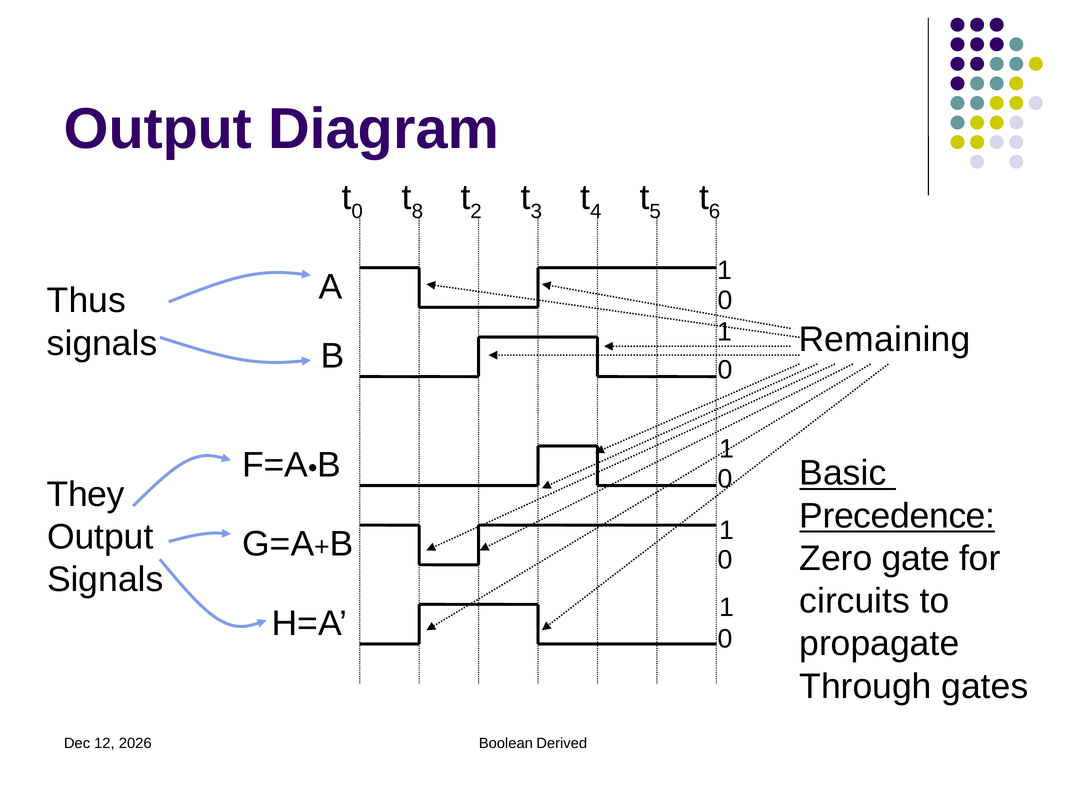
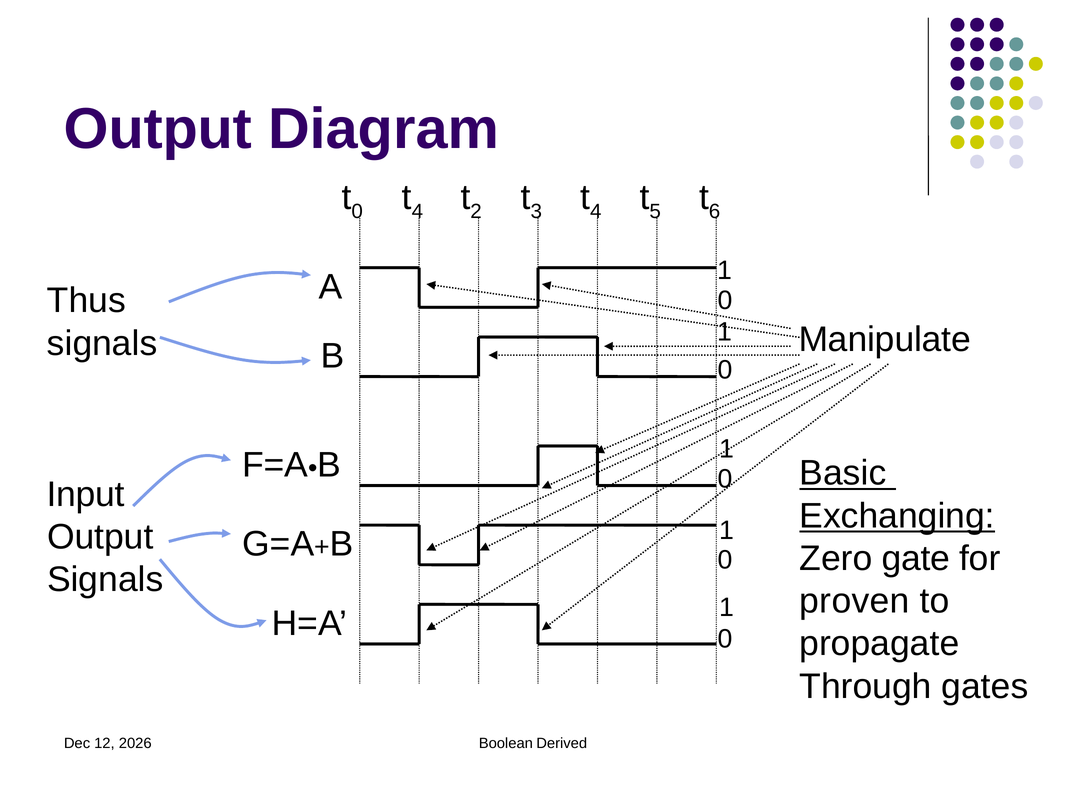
8 at (417, 212): 8 -> 4
Remaining: Remaining -> Manipulate
They: They -> Input
Precedence: Precedence -> Exchanging
circuits: circuits -> proven
